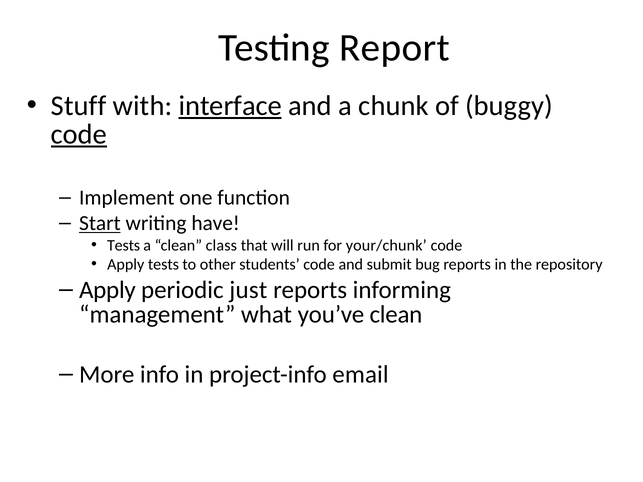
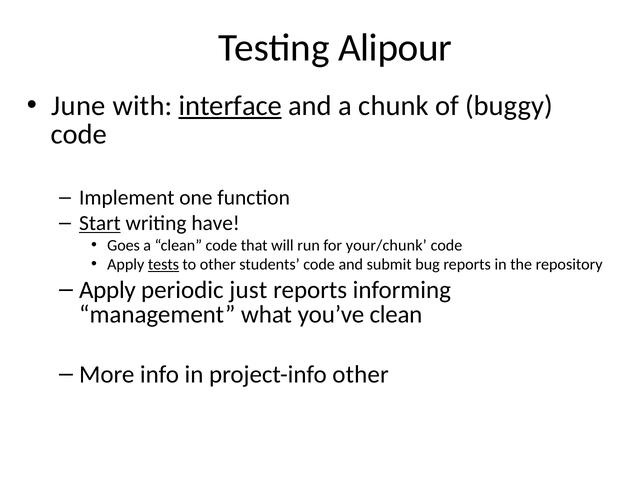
Report: Report -> Alipour
Stuff: Stuff -> June
code at (79, 134) underline: present -> none
Tests at (124, 245): Tests -> Goes
clean class: class -> code
tests at (163, 265) underline: none -> present
project-info email: email -> other
